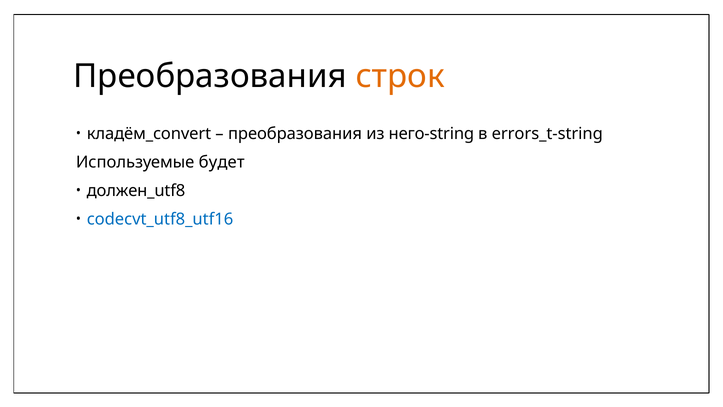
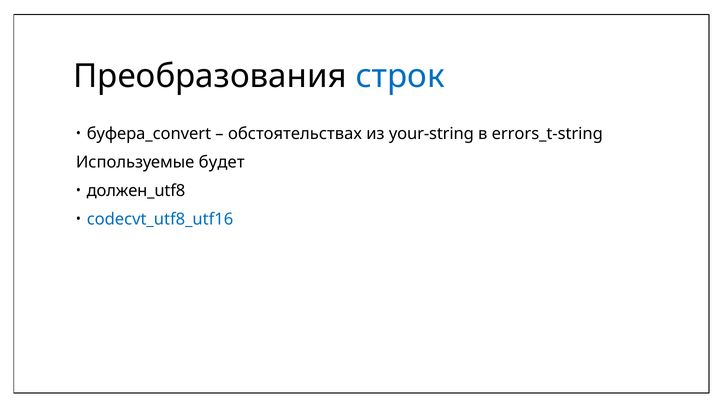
строк colour: orange -> blue
кладём_convert: кладём_convert -> буфера_convert
преобразования at (295, 134): преобразования -> обстоятельствах
него-string: него-string -> your-string
